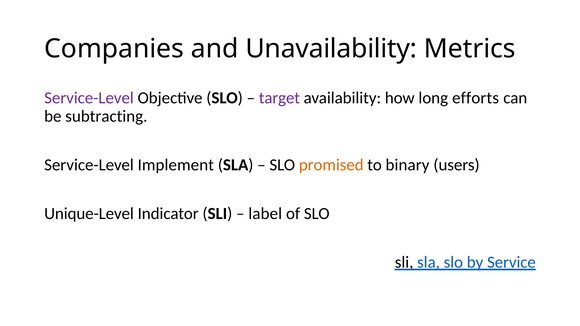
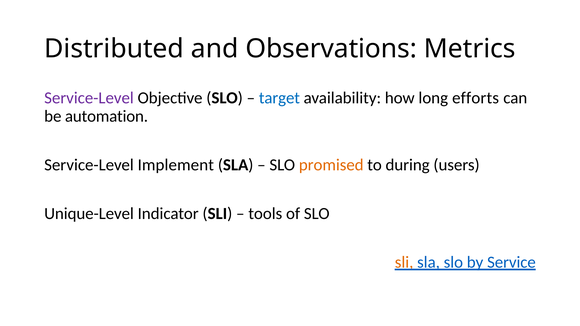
Companies: Companies -> Distributed
Unavailability: Unavailability -> Observations
target colour: purple -> blue
subtracting: subtracting -> automation
binary: binary -> during
label: label -> tools
sli at (404, 263) colour: black -> orange
